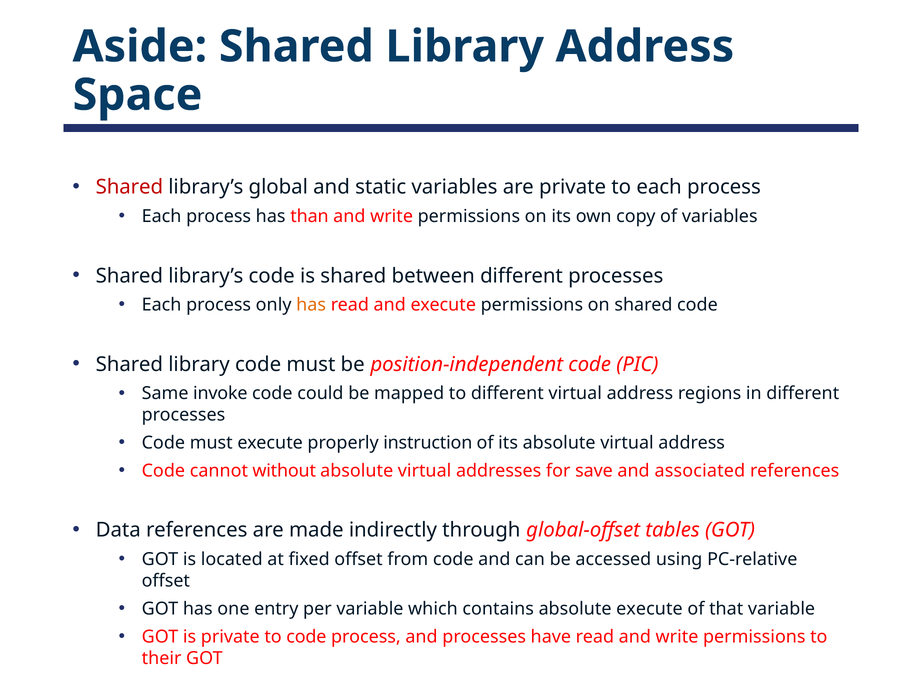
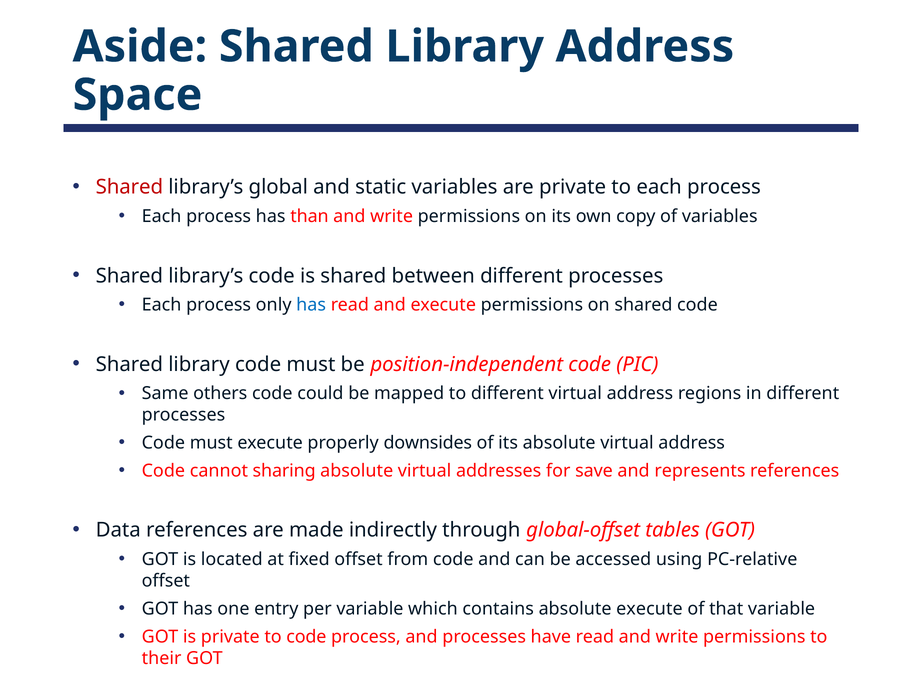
has at (311, 305) colour: orange -> blue
invoke: invoke -> others
properly instruction: instruction -> downsides
without: without -> sharing
associated: associated -> represents
